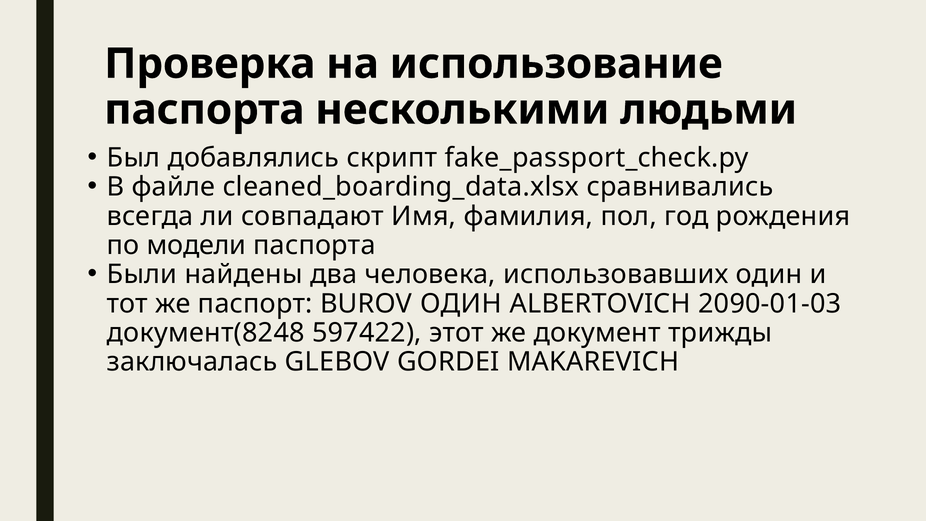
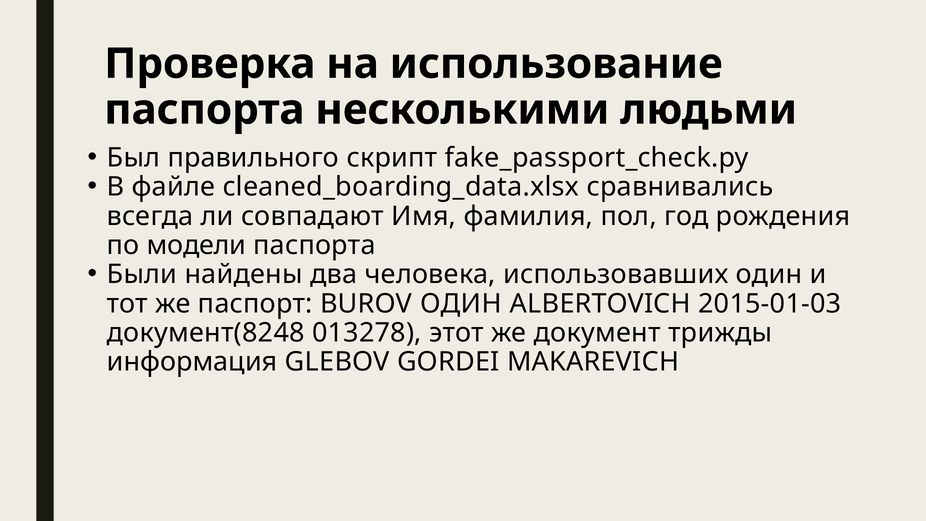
добавлялись: добавлялись -> правильного
2090-01-03: 2090-01-03 -> 2015-01-03
597422: 597422 -> 013278
заключалась: заключалась -> информация
